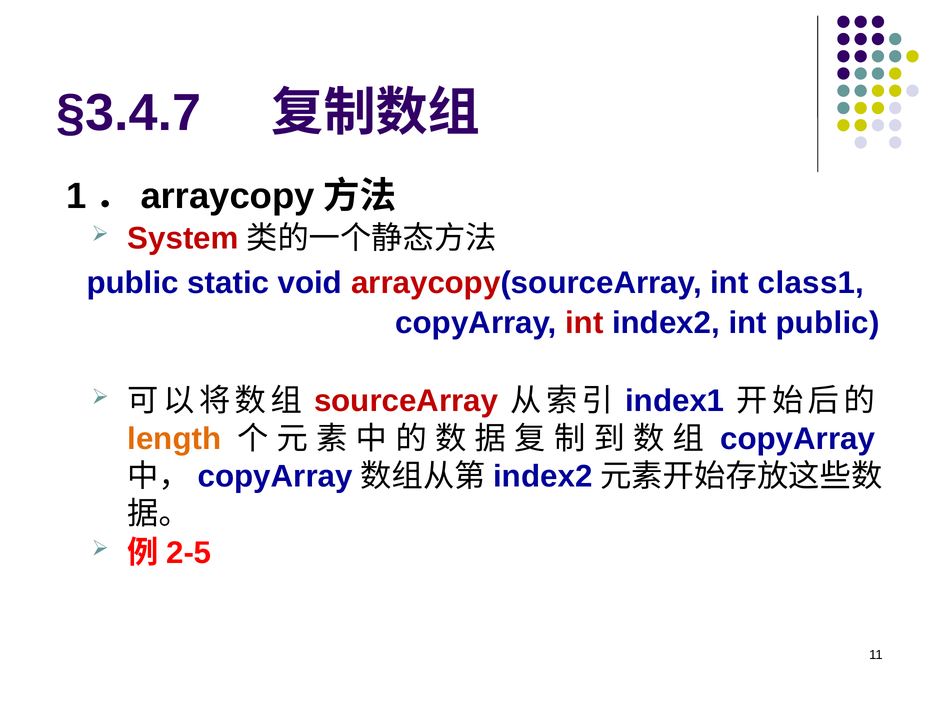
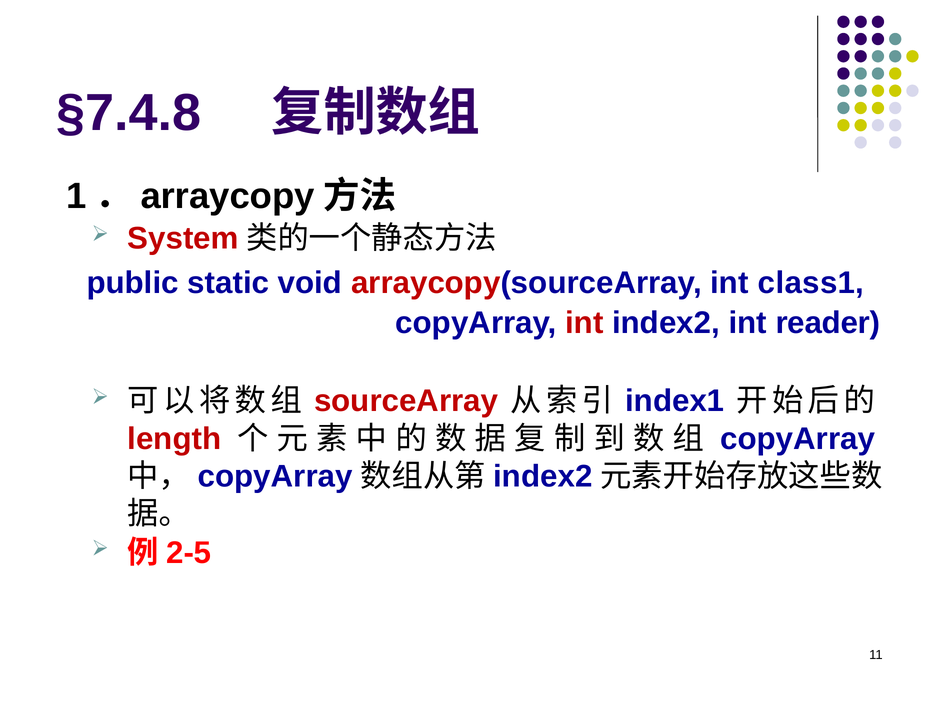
§3.4.7: §3.4.7 -> §7.4.8
int public: public -> reader
length colour: orange -> red
